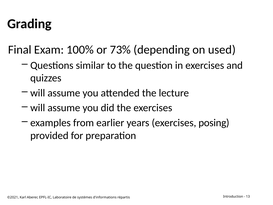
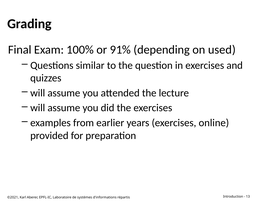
73%: 73% -> 91%
posing: posing -> online
